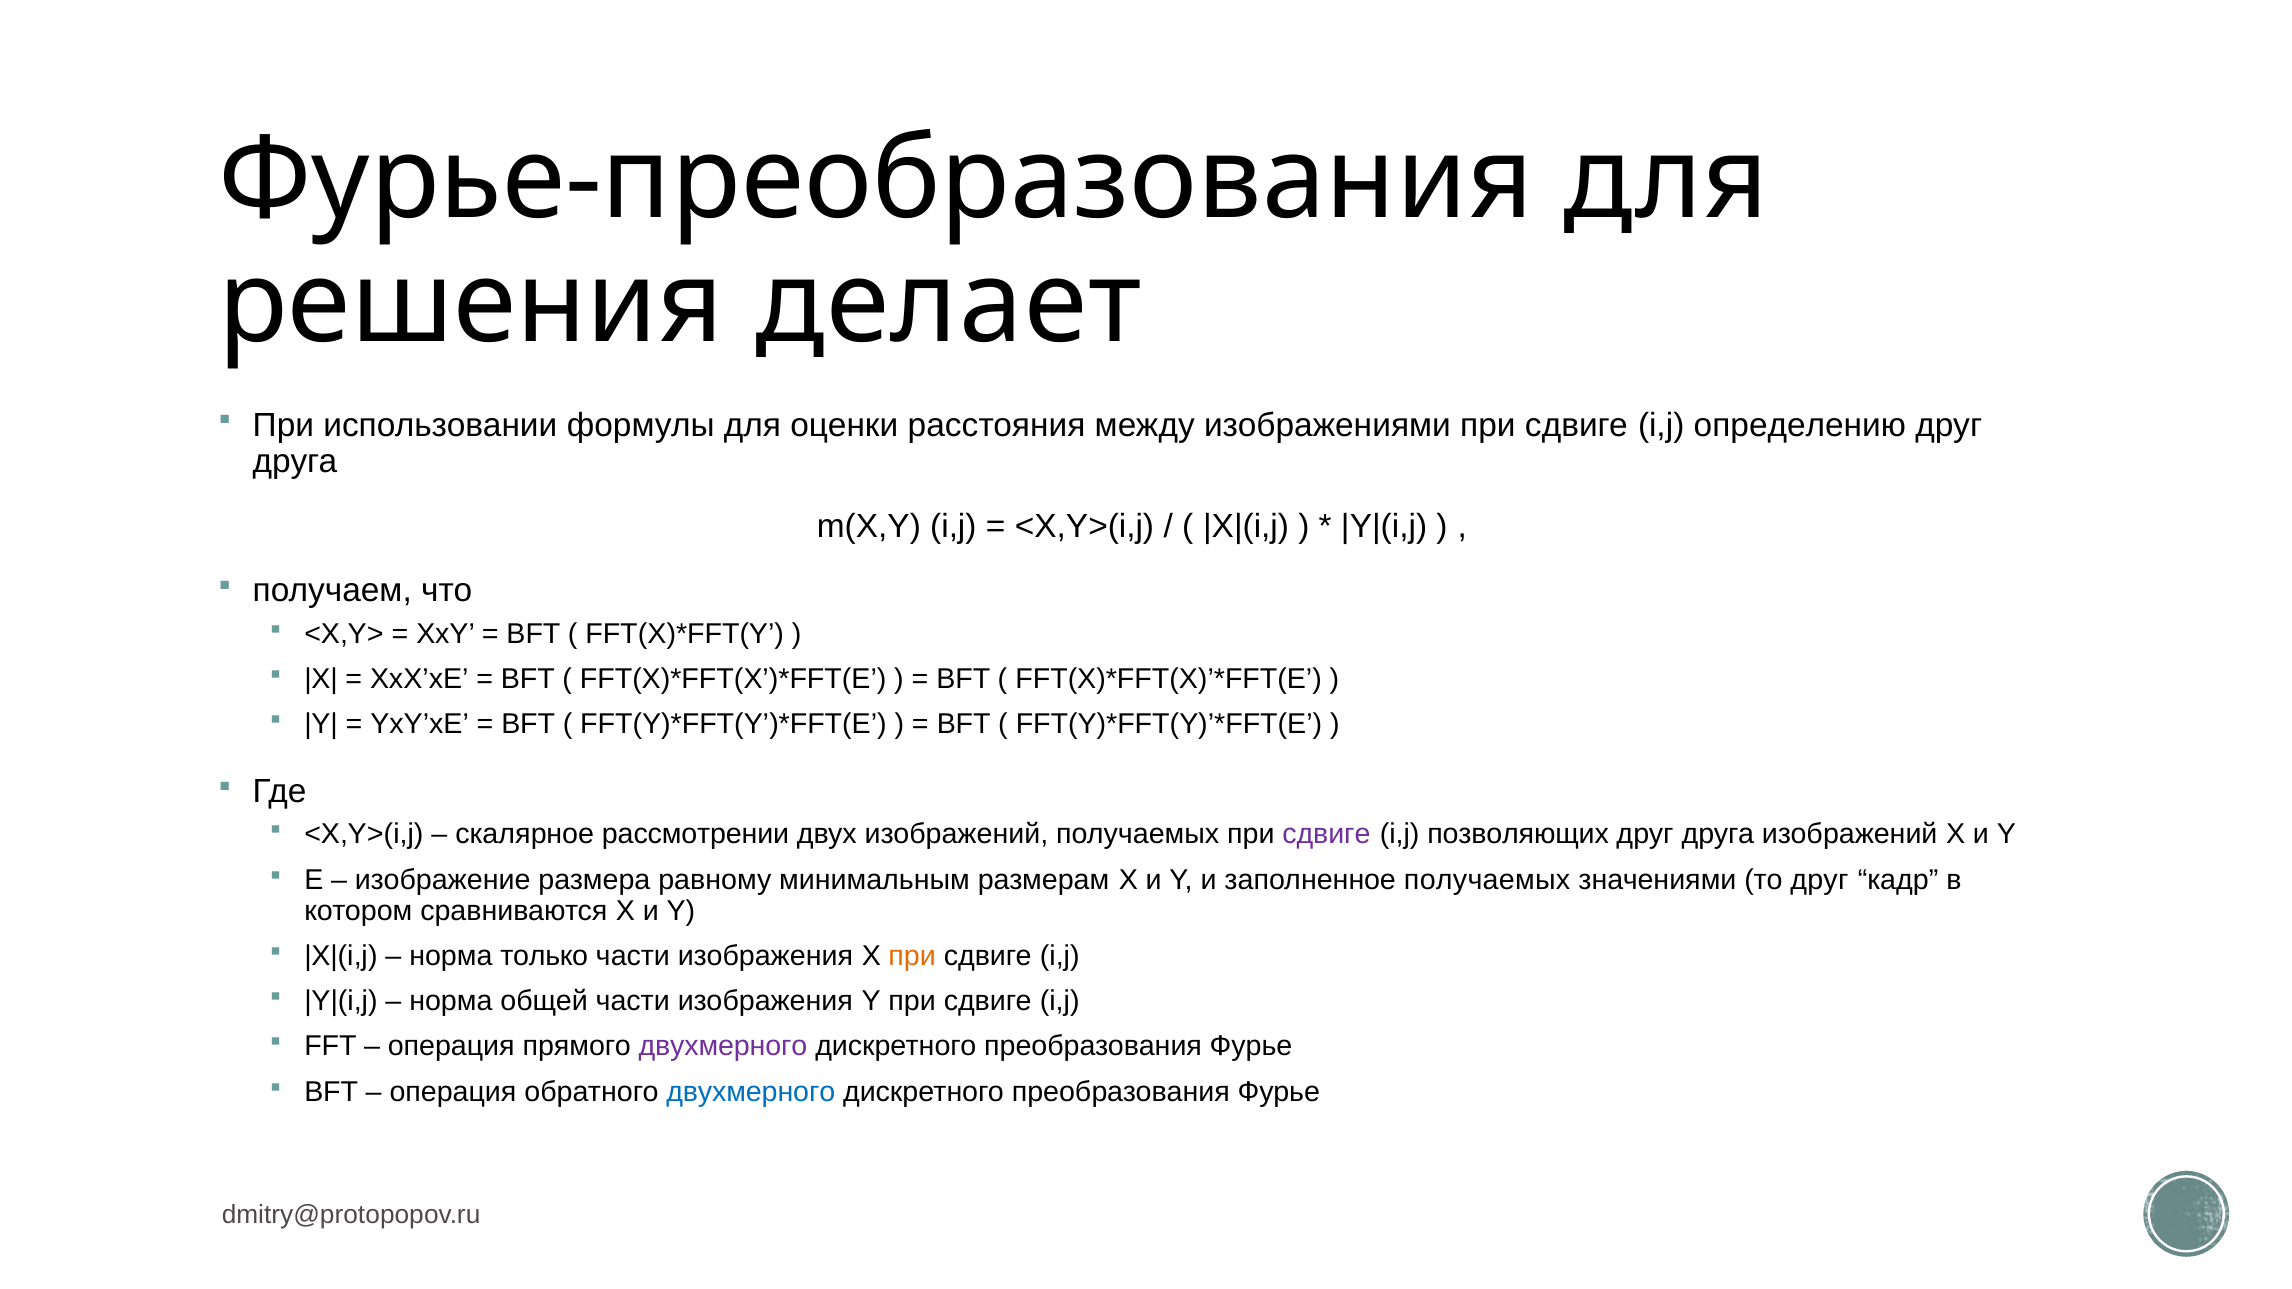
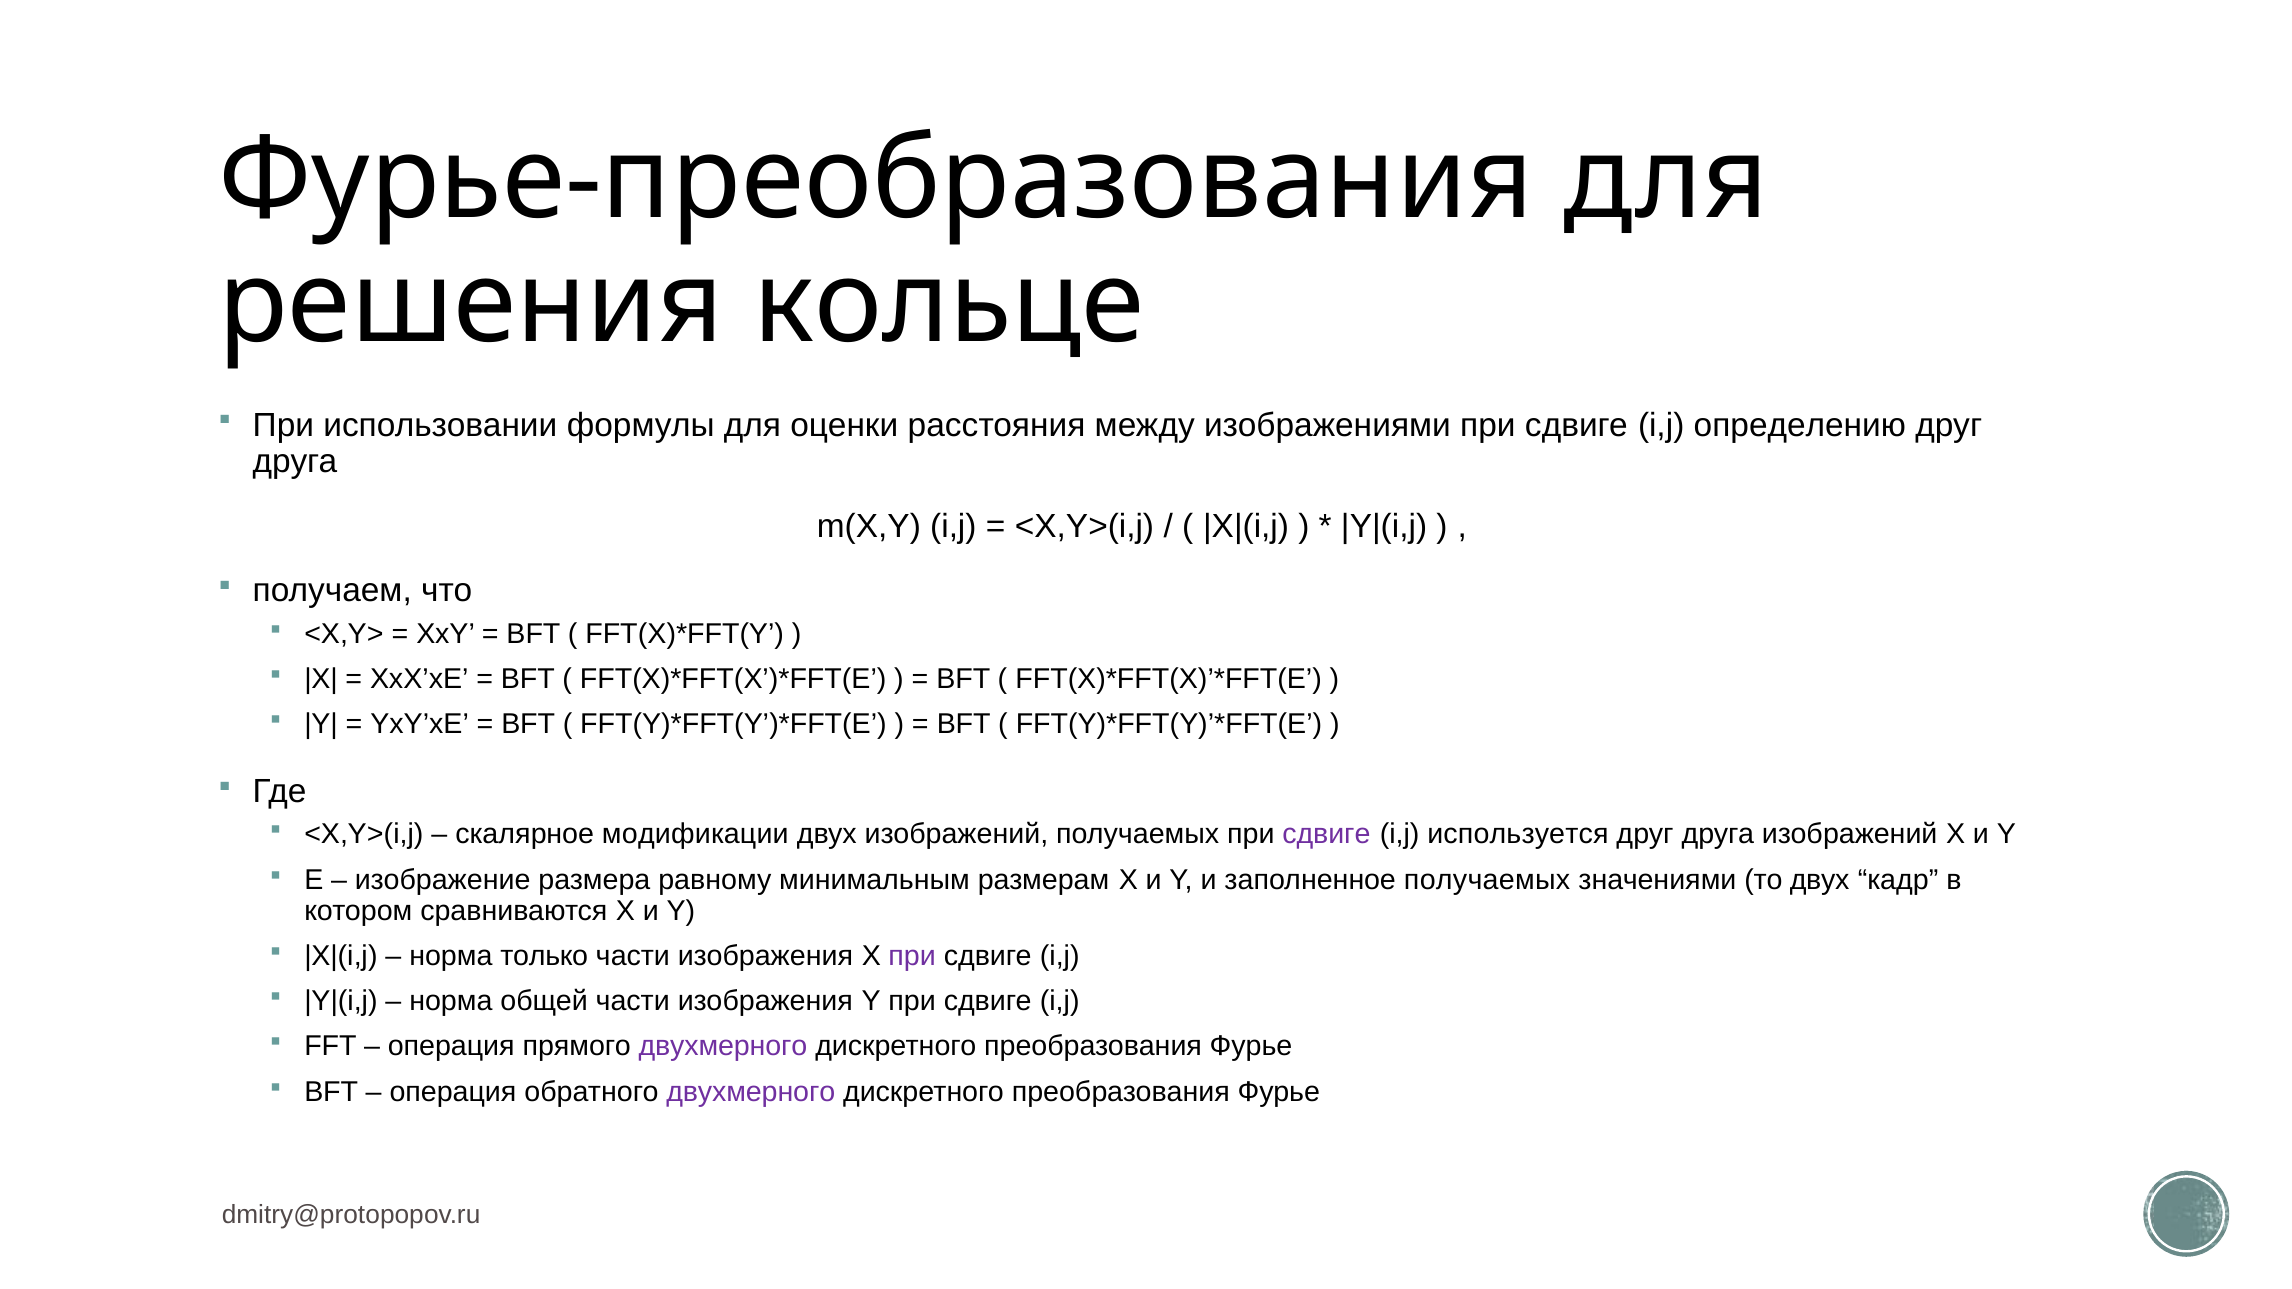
делает: делает -> кольце
рассмотрении: рассмотрении -> модификации
позволяющих: позволяющих -> используется
то друг: друг -> двух
при at (912, 956) colour: orange -> purple
двухмерного at (751, 1092) colour: blue -> purple
